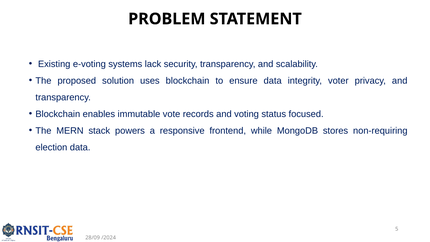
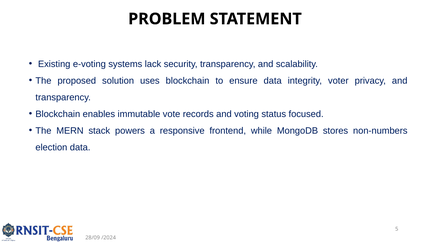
non-requiring: non-requiring -> non-numbers
